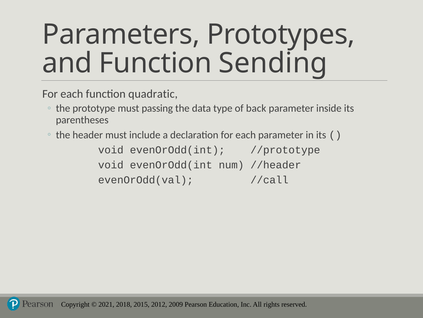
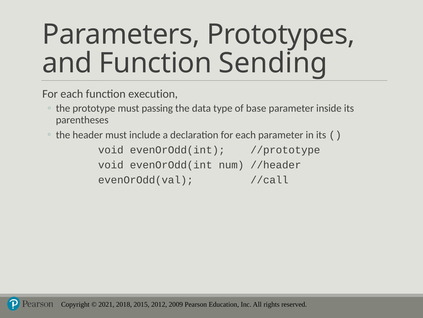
quadratic: quadratic -> execution
back: back -> base
